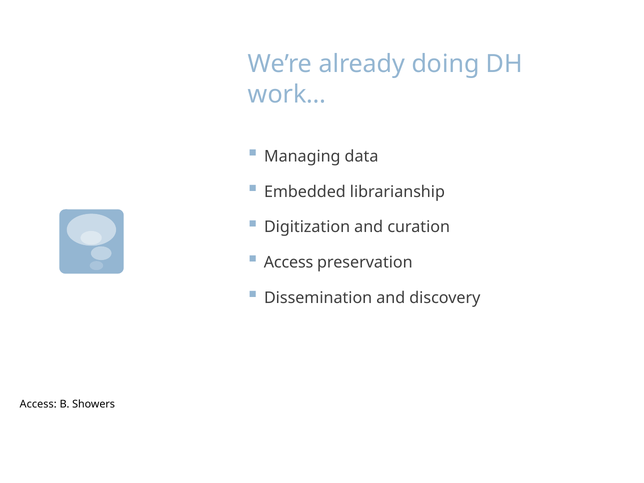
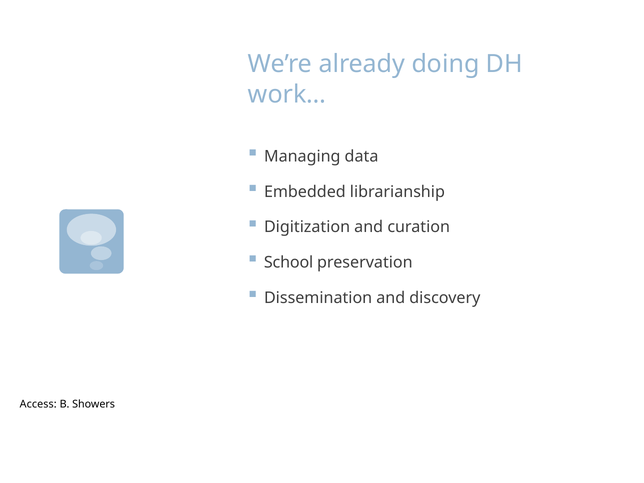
Access at (289, 263): Access -> School
